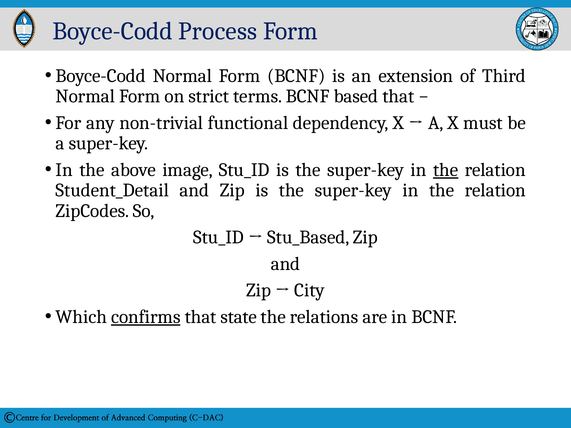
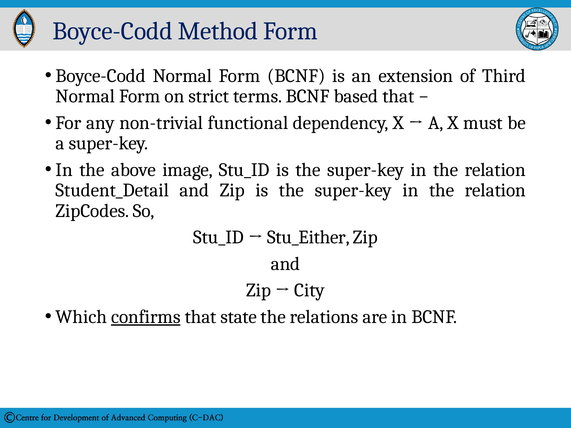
Process: Process -> Method
the at (446, 170) underline: present -> none
Stu_Based: Stu_Based -> Stu_Either
